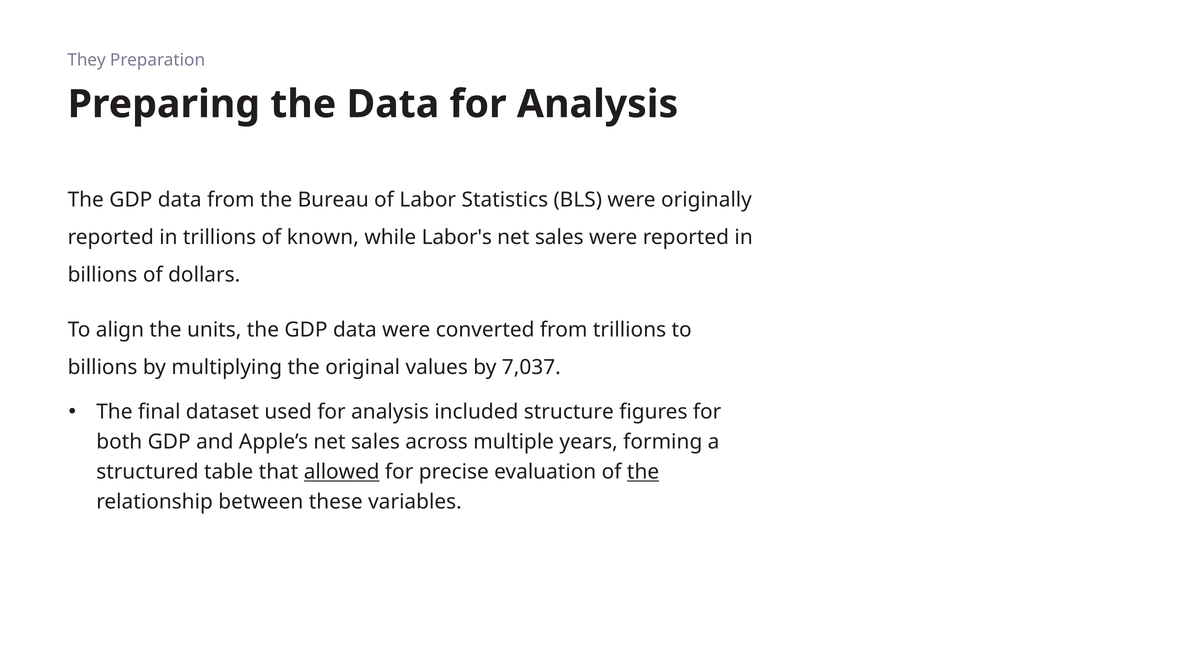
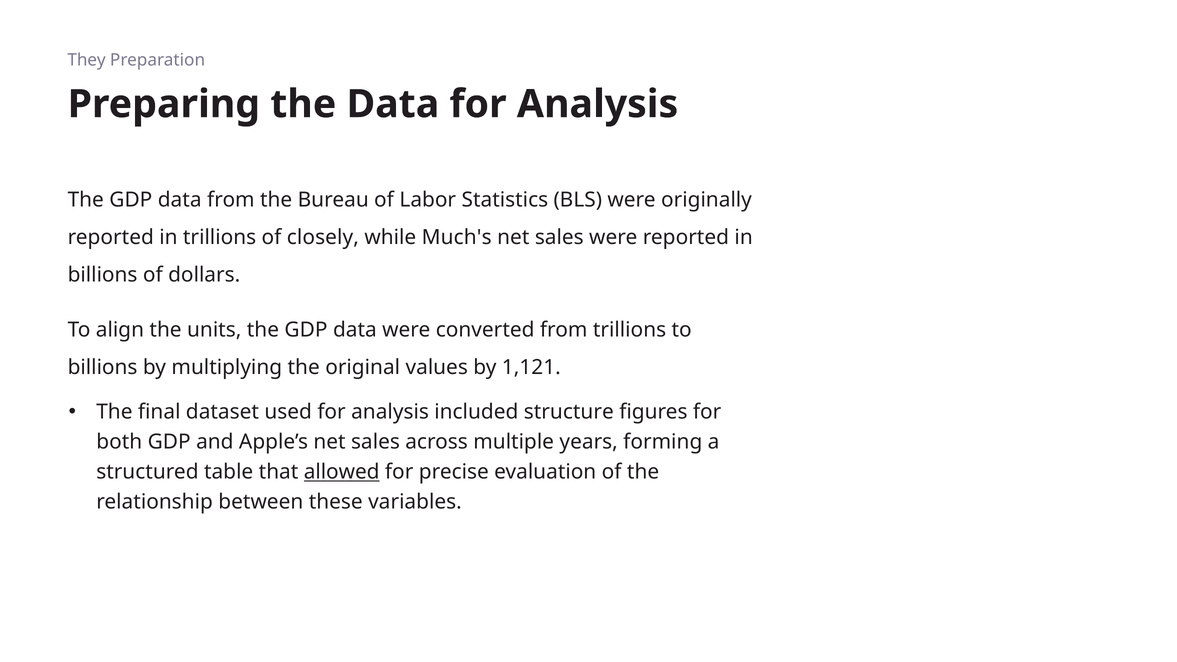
known: known -> closely
Labor's: Labor's -> Much's
7,037: 7,037 -> 1,121
the at (643, 472) underline: present -> none
